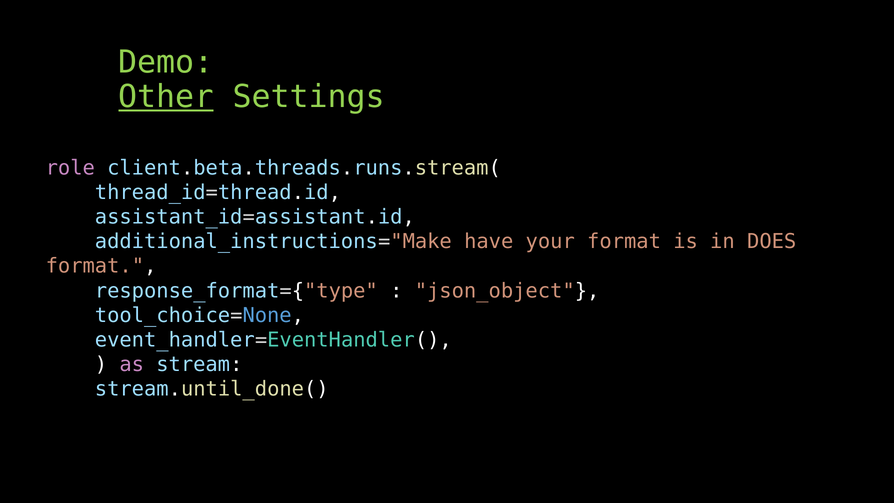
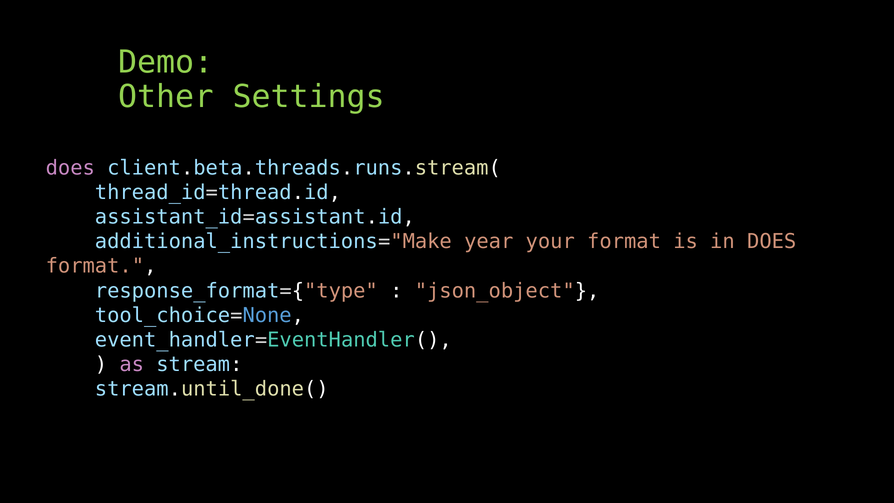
Other underline: present -> none
role at (70, 168): role -> does
have: have -> year
